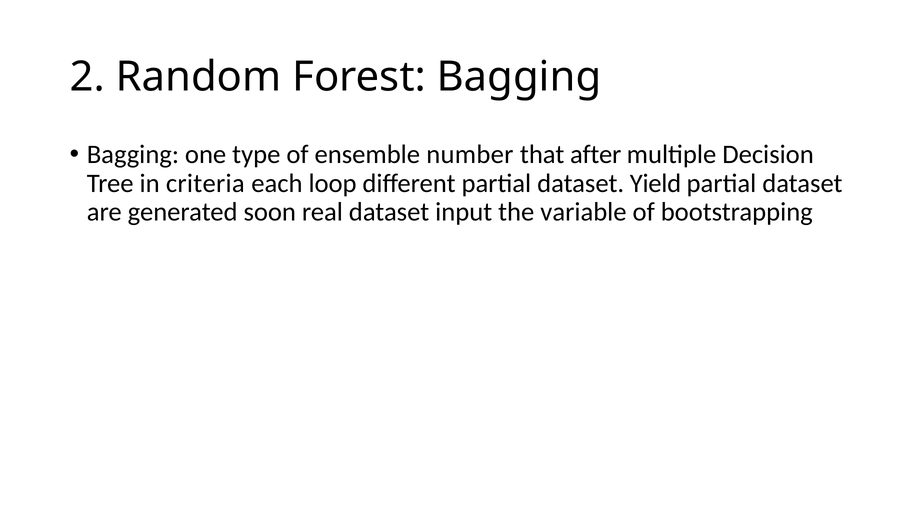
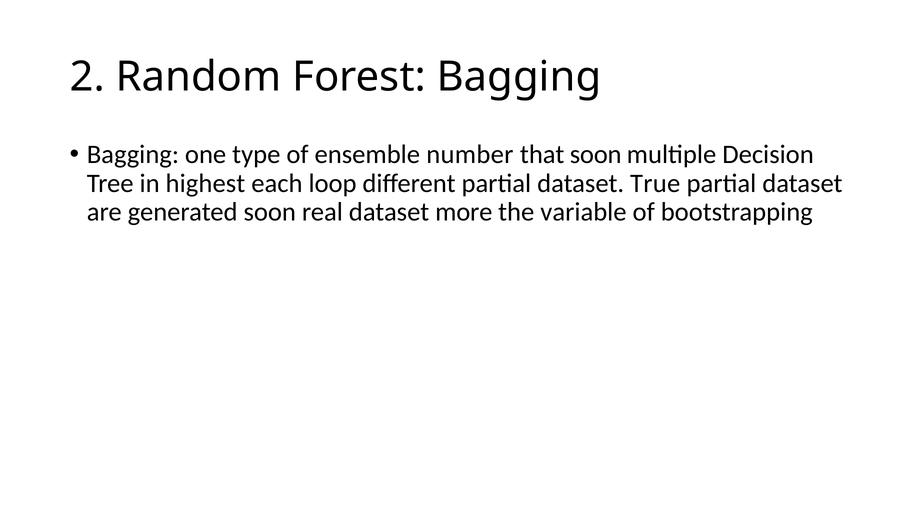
that after: after -> soon
criteria: criteria -> highest
Yield: Yield -> True
input: input -> more
